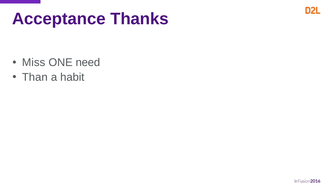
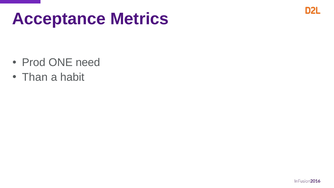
Thanks: Thanks -> Metrics
Miss: Miss -> Prod
